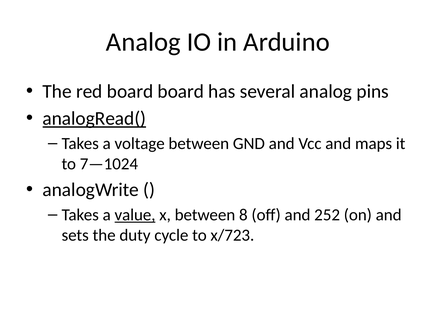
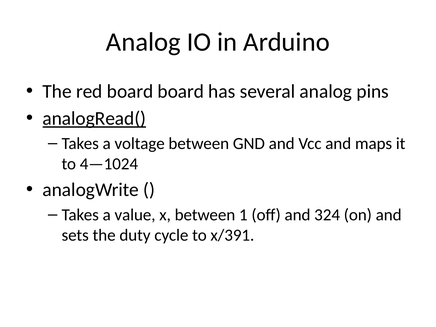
7—1024: 7—1024 -> 4—1024
value underline: present -> none
8: 8 -> 1
252: 252 -> 324
x/723: x/723 -> x/391
